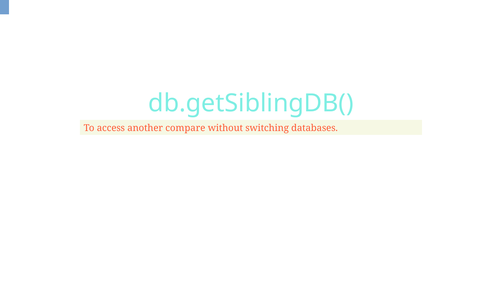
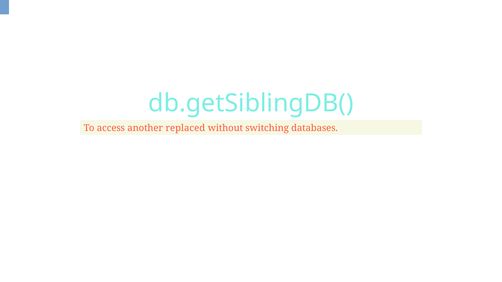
compare: compare -> replaced
